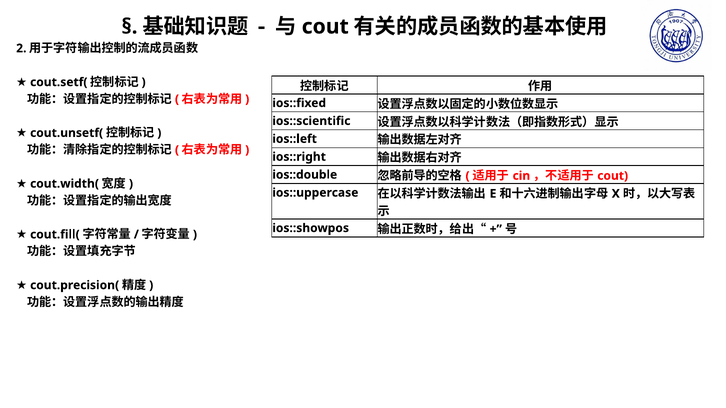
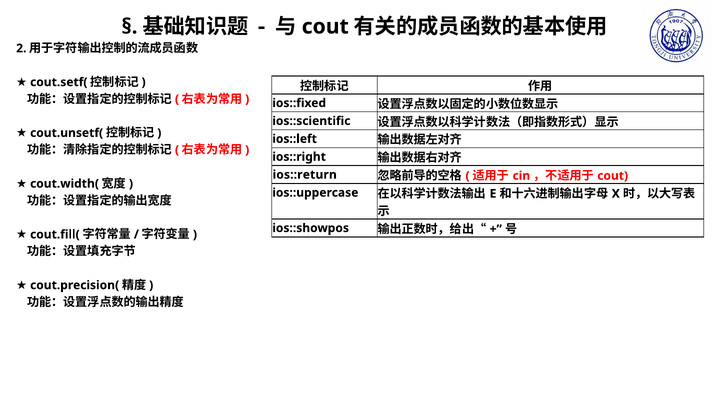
ios::double: ios::double -> ios::return
